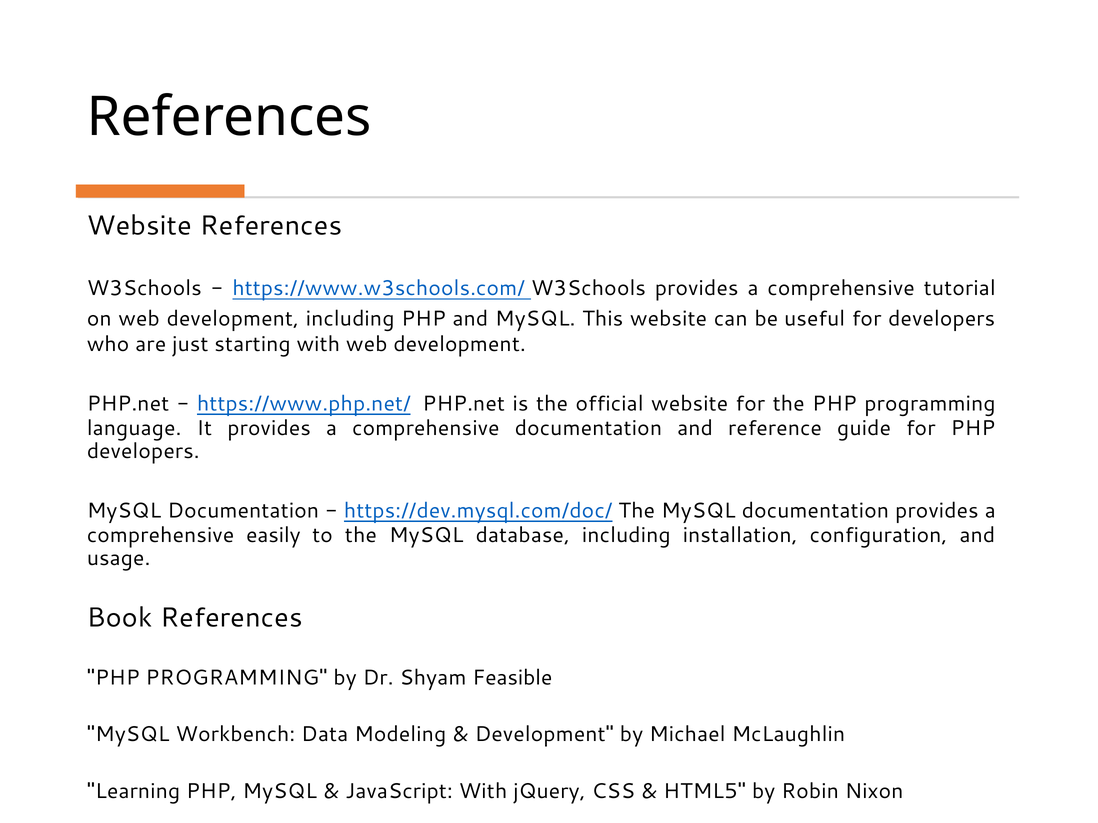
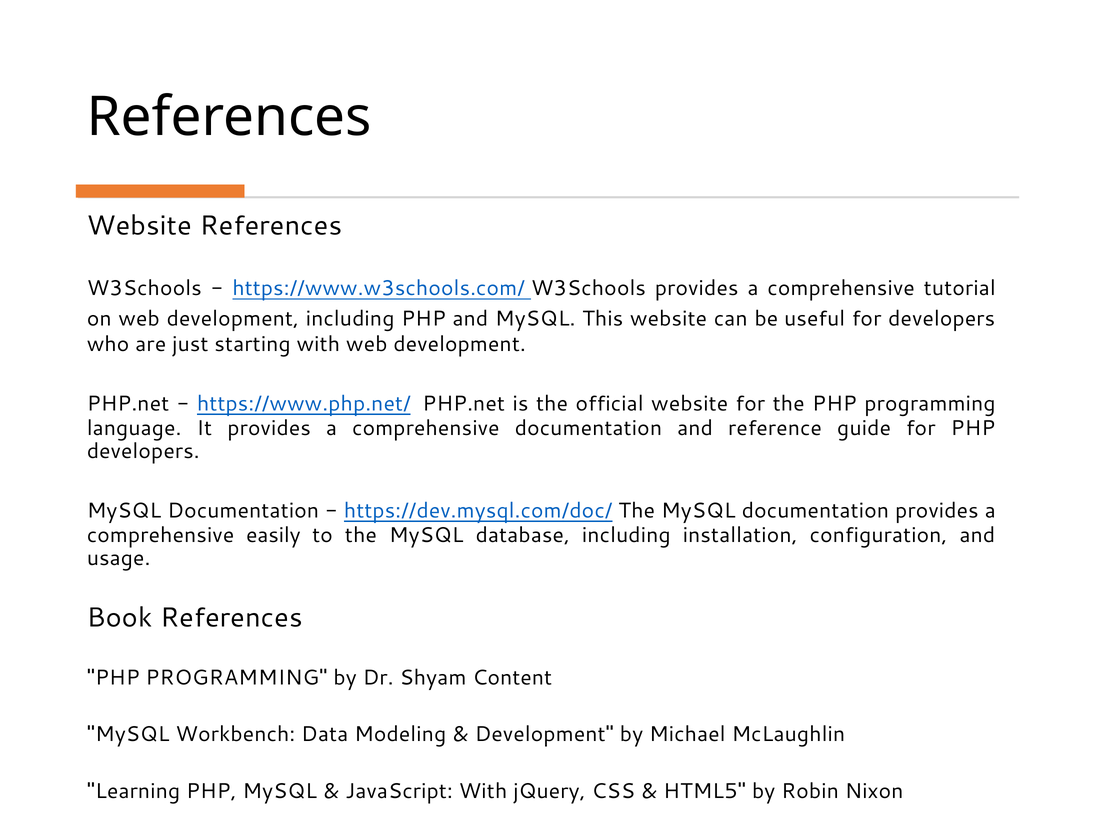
Feasible: Feasible -> Content
